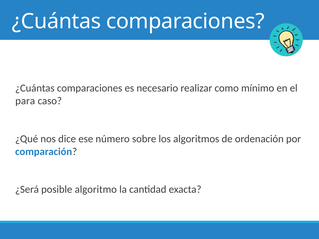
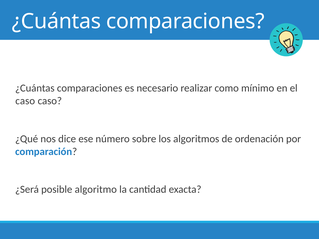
para at (25, 101): para -> caso
